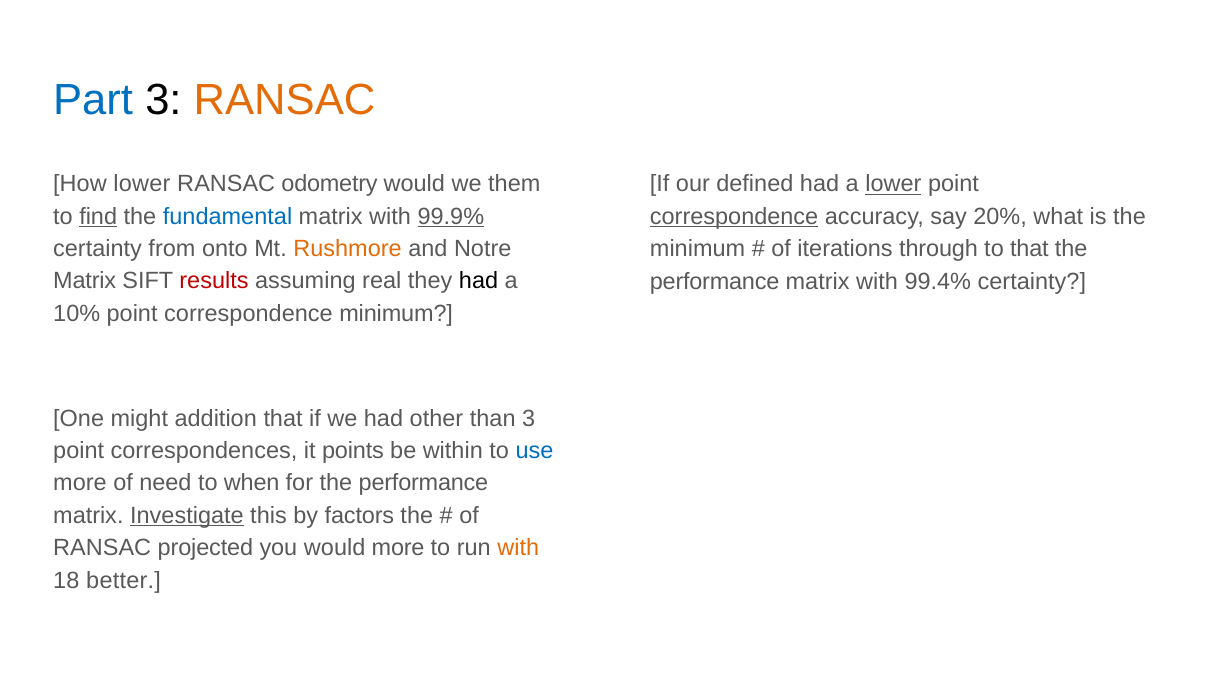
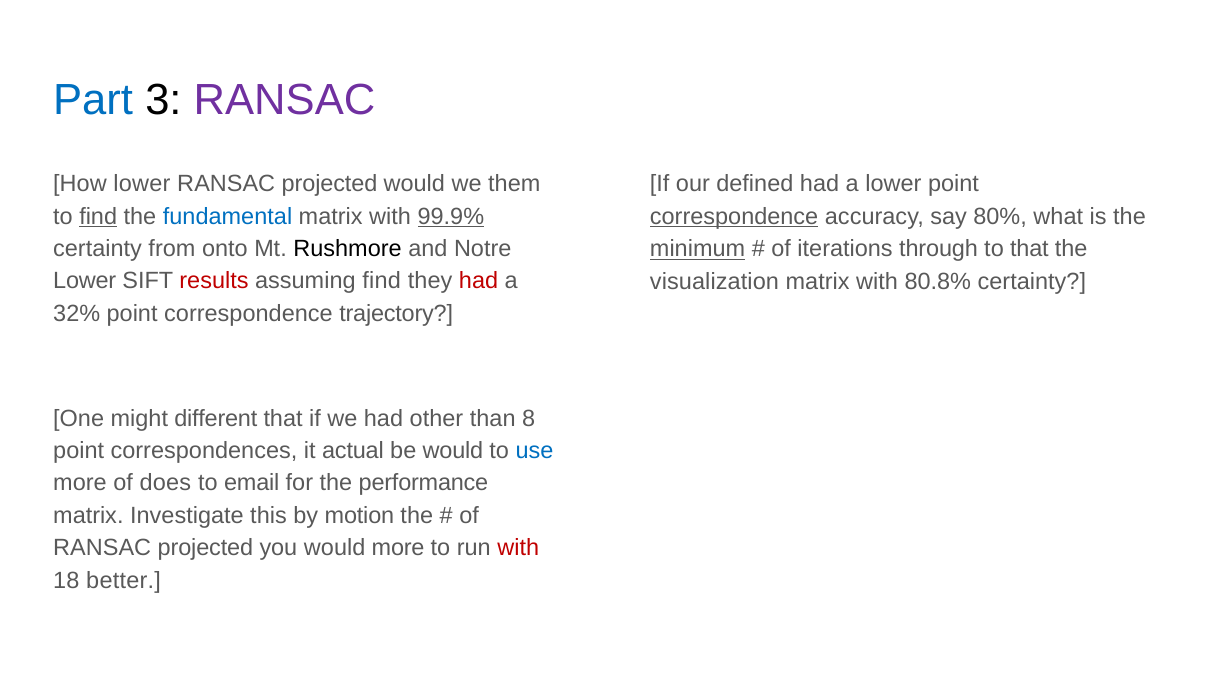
RANSAC at (285, 100) colour: orange -> purple
odometry at (330, 184): odometry -> projected
lower at (893, 184) underline: present -> none
20%: 20% -> 80%
Rushmore colour: orange -> black
minimum at (698, 249) underline: none -> present
Matrix at (85, 281): Matrix -> Lower
assuming real: real -> find
had at (479, 281) colour: black -> red
performance at (715, 282): performance -> visualization
99.4%: 99.4% -> 80.8%
10%: 10% -> 32%
correspondence minimum: minimum -> trajectory
addition: addition -> different
than 3: 3 -> 8
points: points -> actual
be within: within -> would
need: need -> does
when: when -> email
Investigate underline: present -> none
factors: factors -> motion
with at (518, 548) colour: orange -> red
